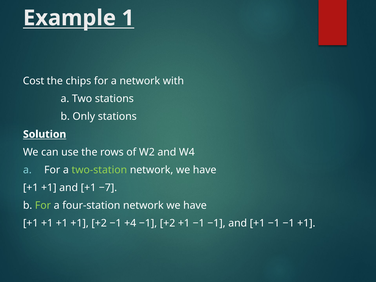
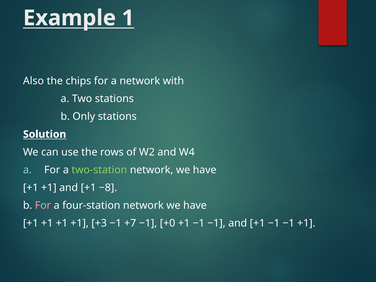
Cost: Cost -> Also
−7: −7 -> −8
For at (43, 205) colour: light green -> pink
+1 +2: +2 -> +3
+4: +4 -> +7
−1 +2: +2 -> +0
